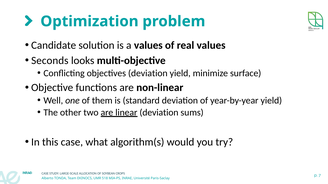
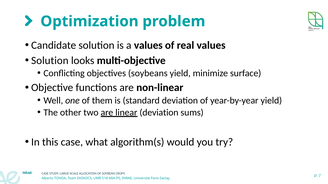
Seconds at (50, 61): Seconds -> Solution
objectives deviation: deviation -> soybeans
